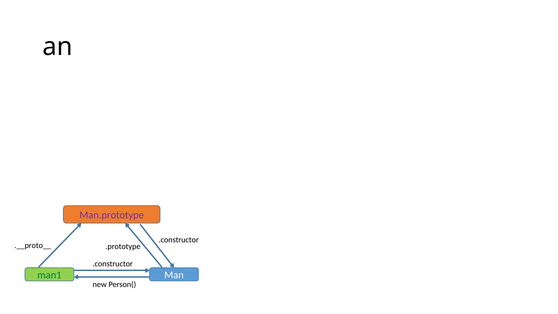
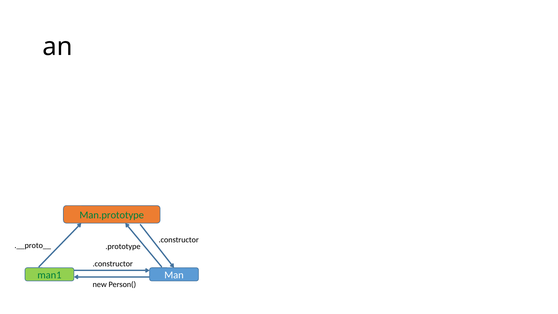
Man.prototype colour: purple -> green
